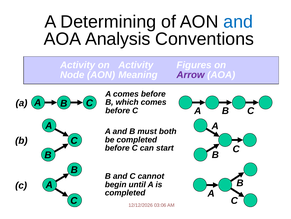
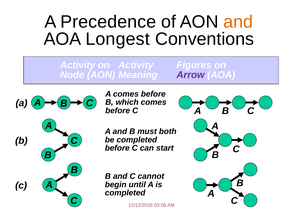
Determining: Determining -> Precedence
and at (238, 22) colour: blue -> orange
Analysis: Analysis -> Longest
